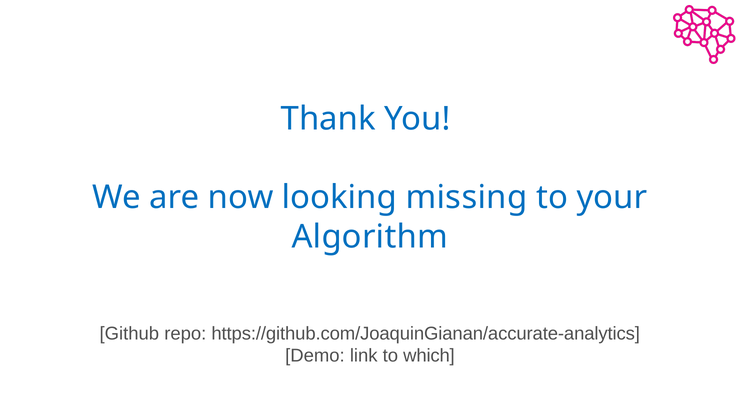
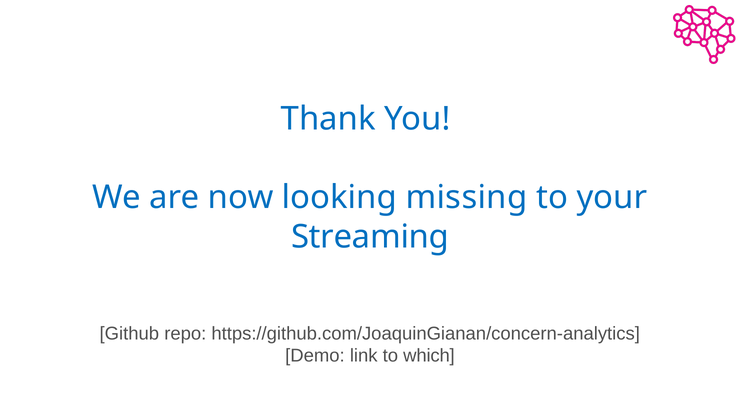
Algorithm: Algorithm -> Streaming
https://github.com/JoaquinGianan/accurate-analytics: https://github.com/JoaquinGianan/accurate-analytics -> https://github.com/JoaquinGianan/concern-analytics
